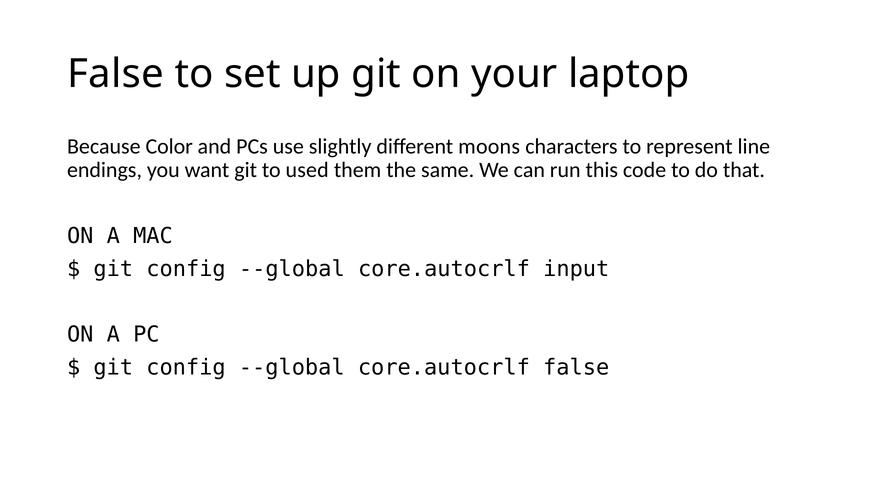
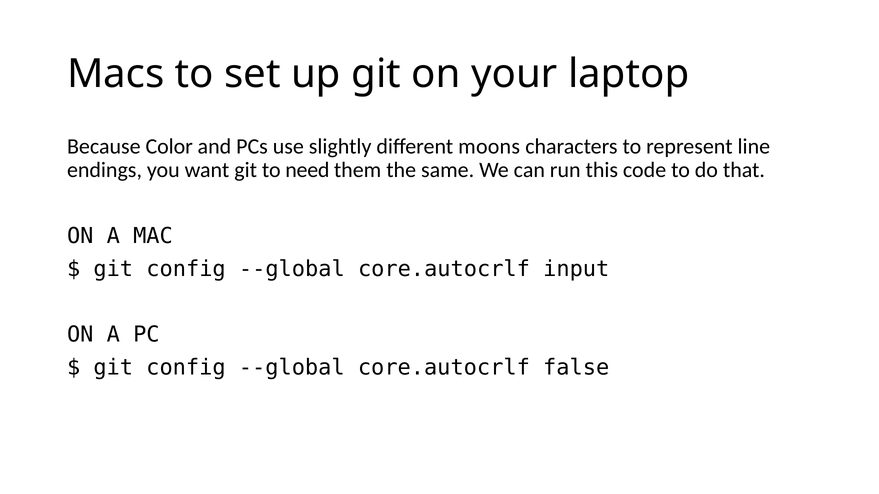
False at (116, 74): False -> Macs
used: used -> need
